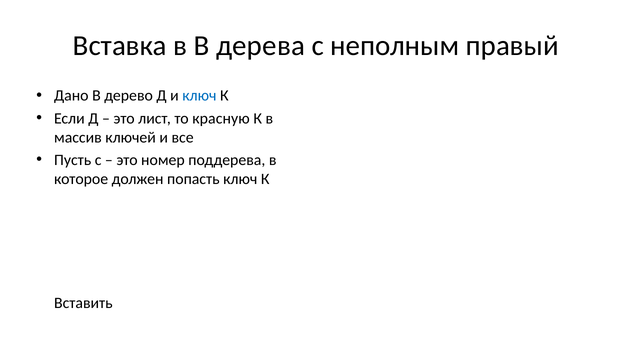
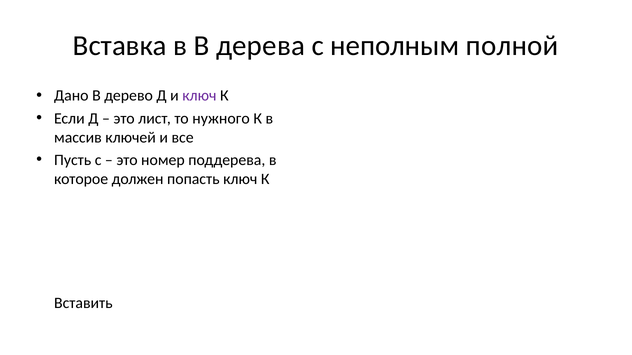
правый: правый -> полной
ключ at (199, 96) colour: blue -> purple
красную: красную -> нужного
